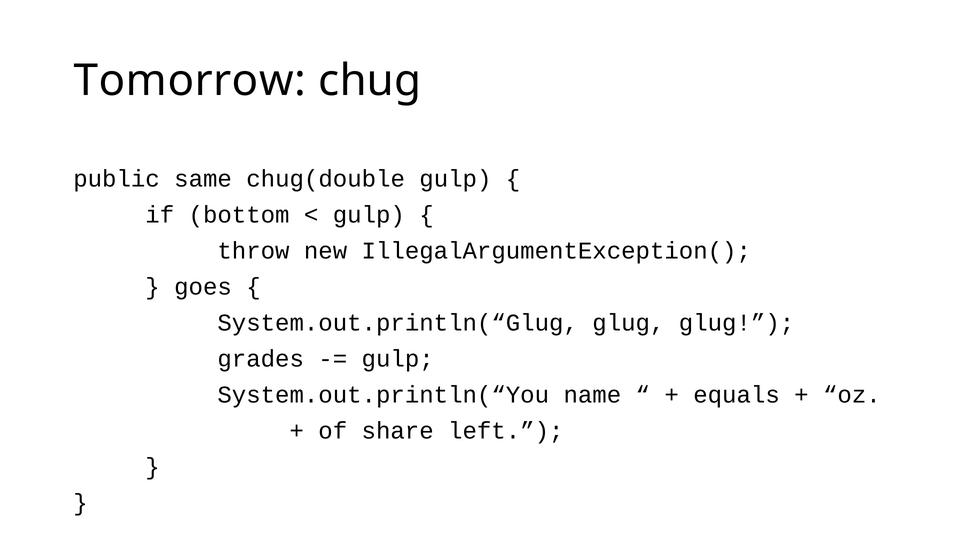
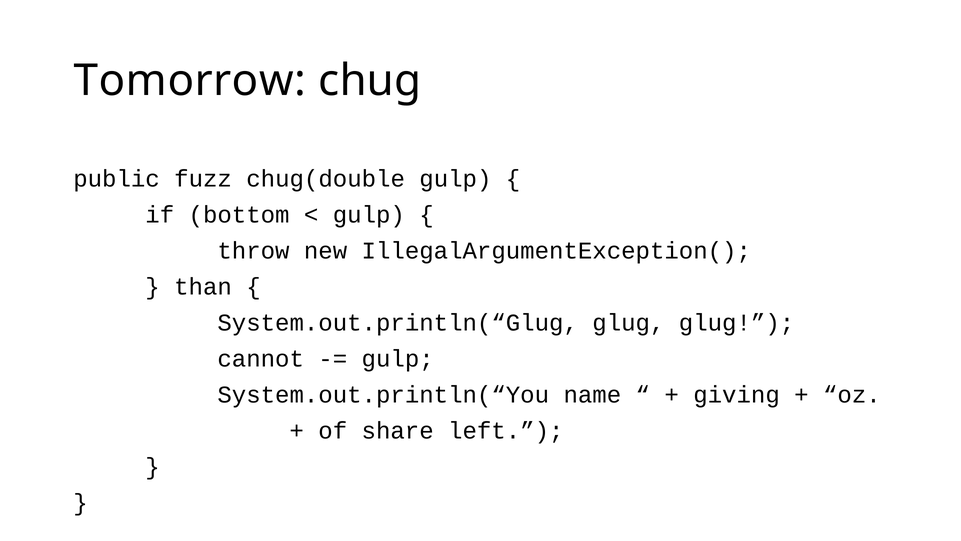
same: same -> fuzz
goes: goes -> than
grades: grades -> cannot
equals: equals -> giving
